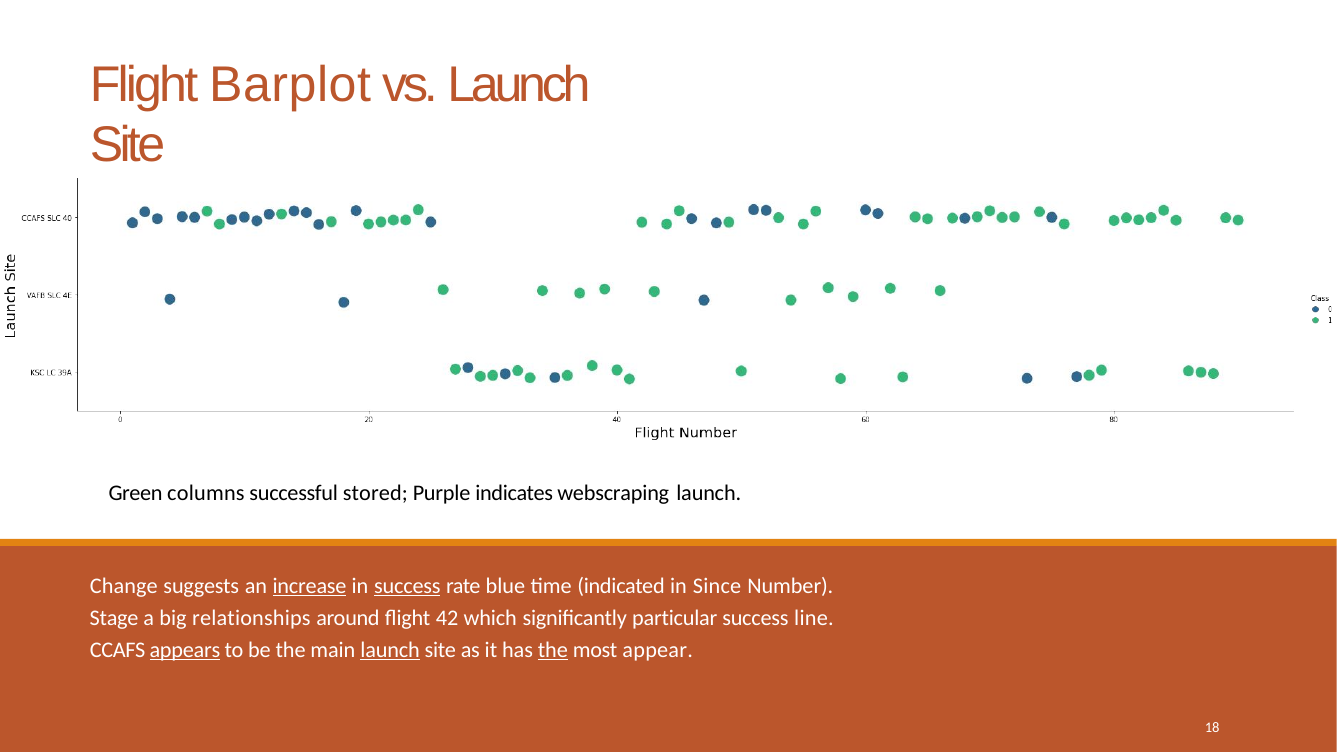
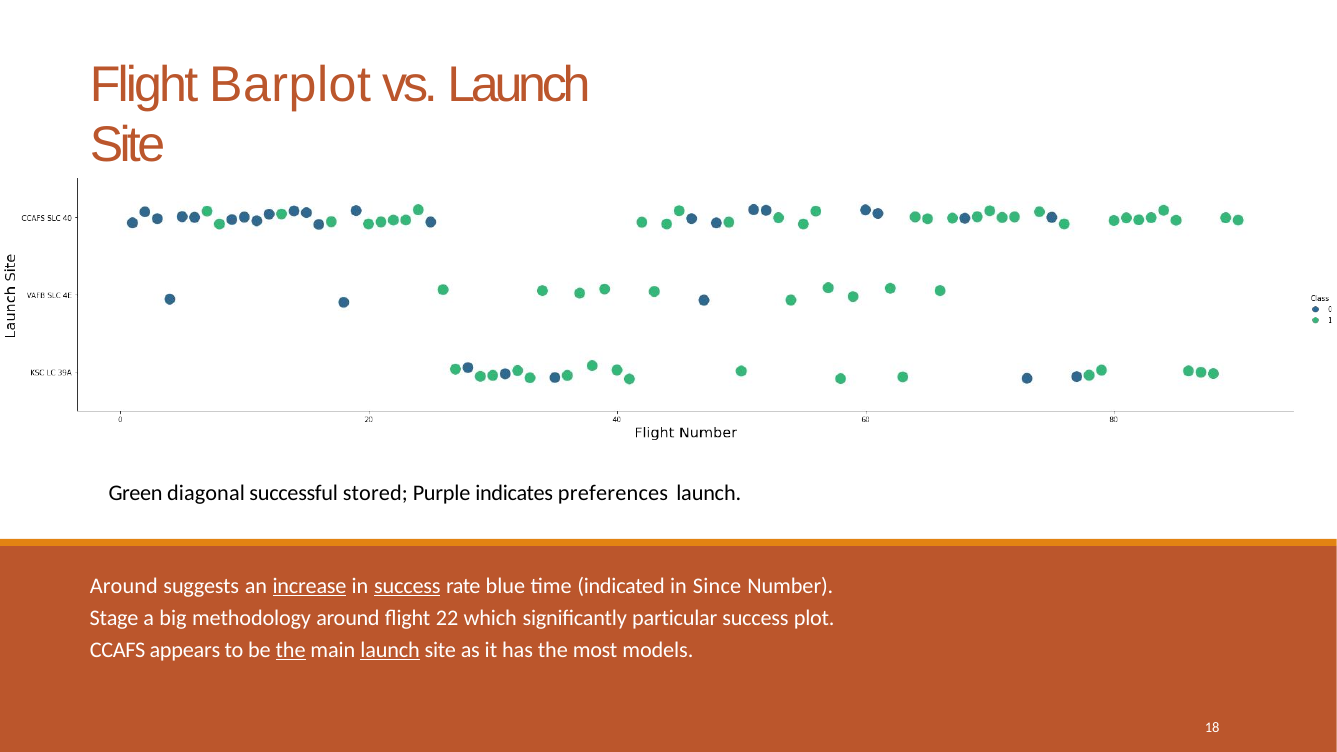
columns: columns -> diagonal
webscraping: webscraping -> preferences
Change at (124, 586): Change -> Around
relationships: relationships -> methodology
42: 42 -> 22
line: line -> plot
appears underline: present -> none
the at (291, 650) underline: none -> present
the at (553, 650) underline: present -> none
appear: appear -> models
